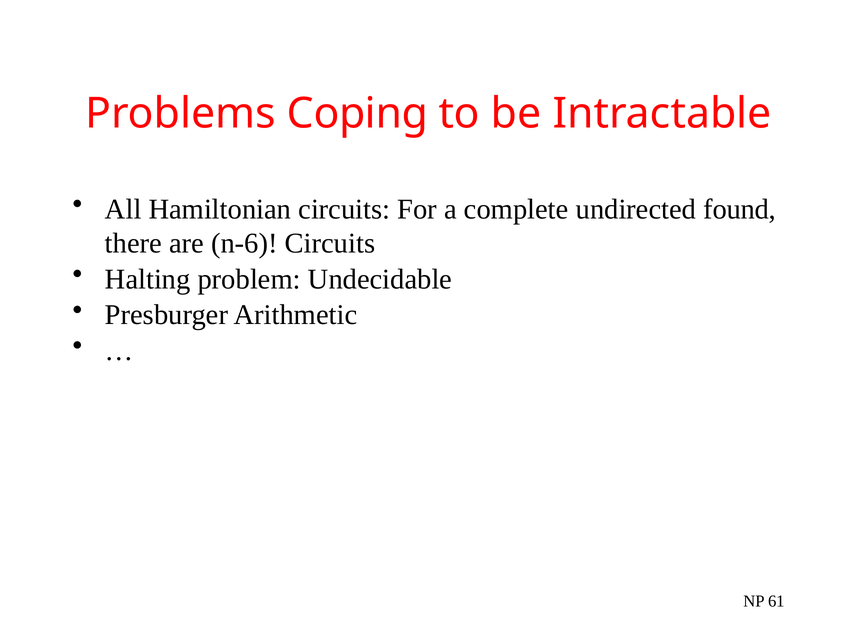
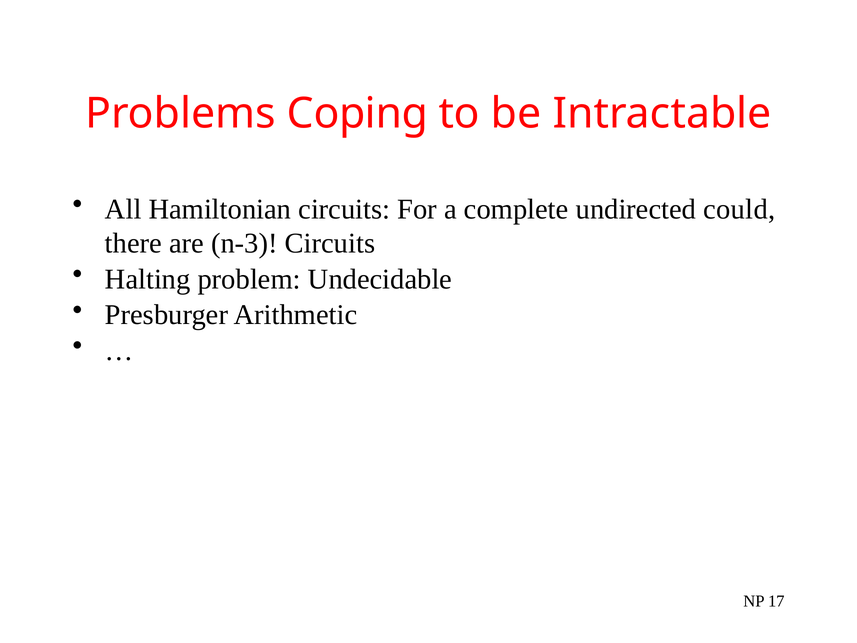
found: found -> could
n-6: n-6 -> n-3
61: 61 -> 17
